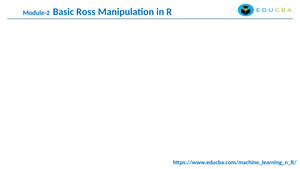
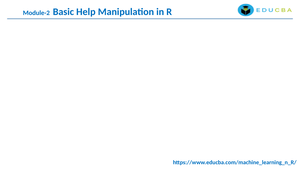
Ross: Ross -> Help
